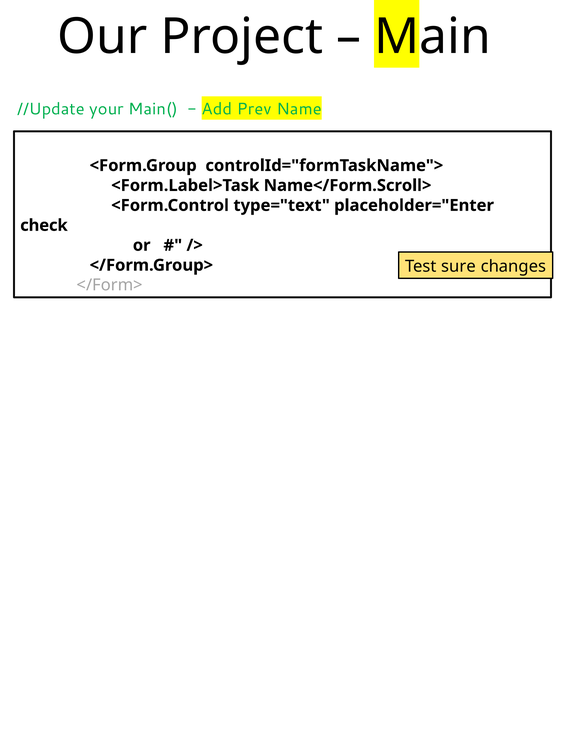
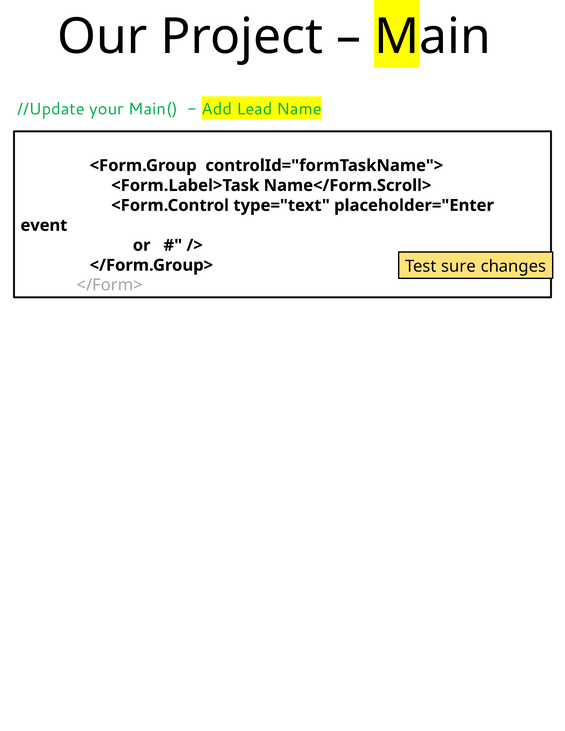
Prev: Prev -> Lead
check: check -> event
